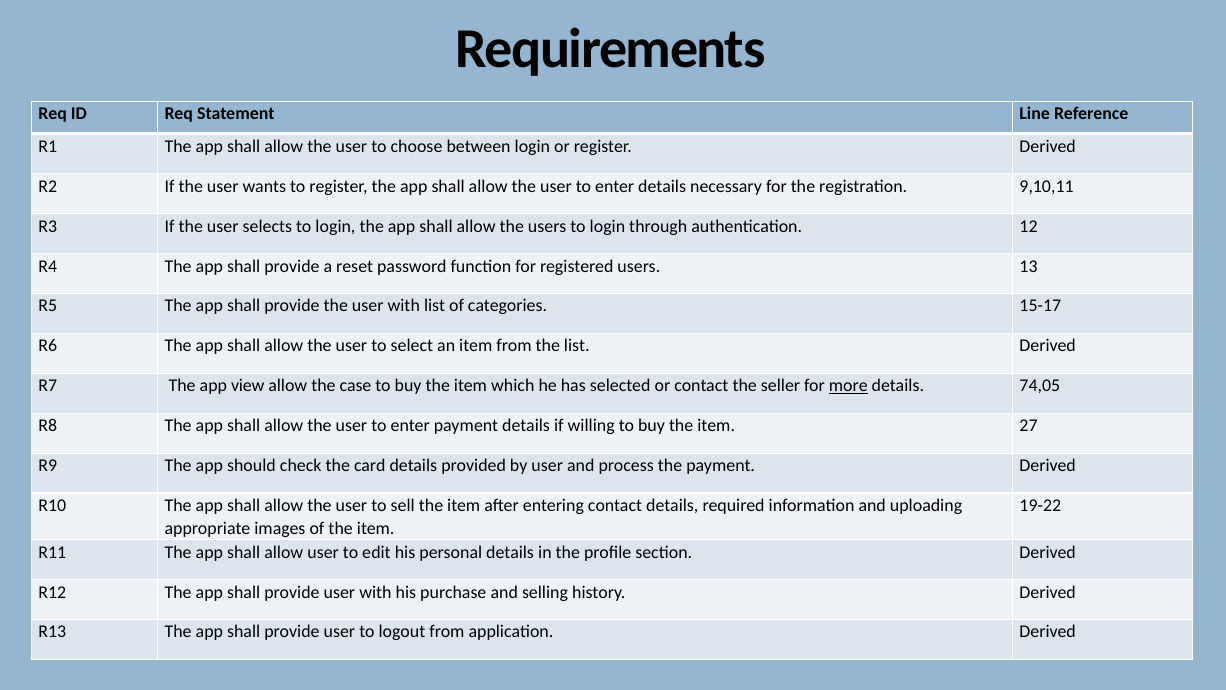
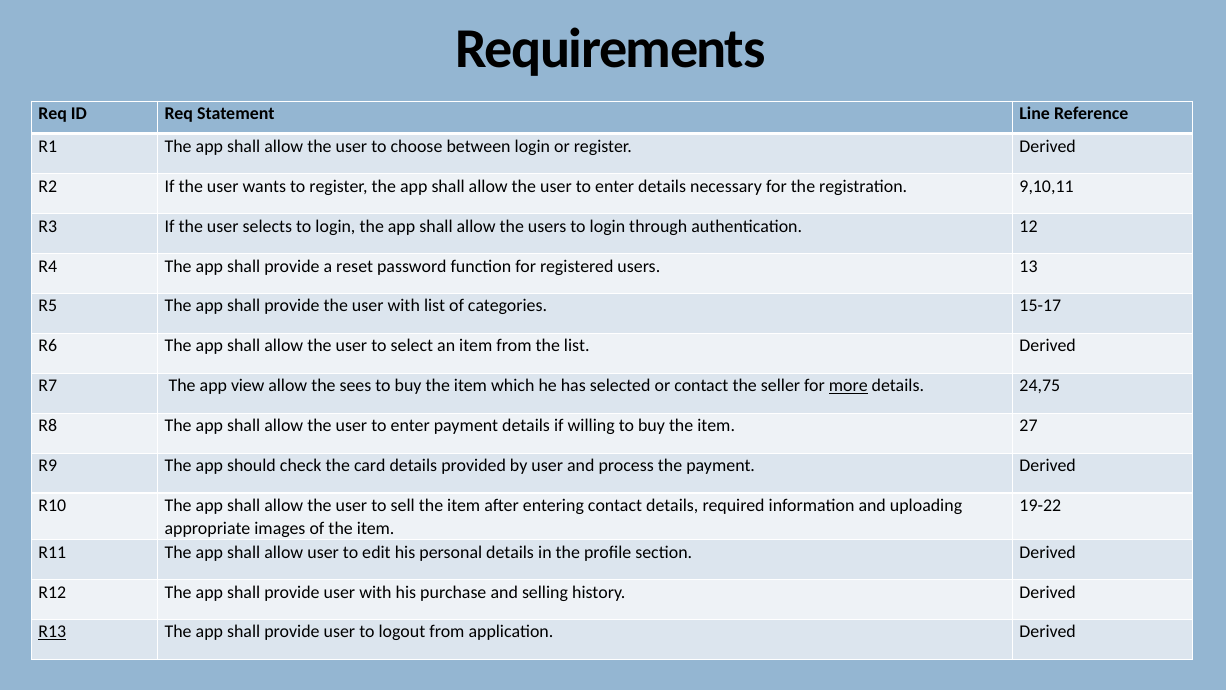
case: case -> sees
74,05: 74,05 -> 24,75
R13 underline: none -> present
